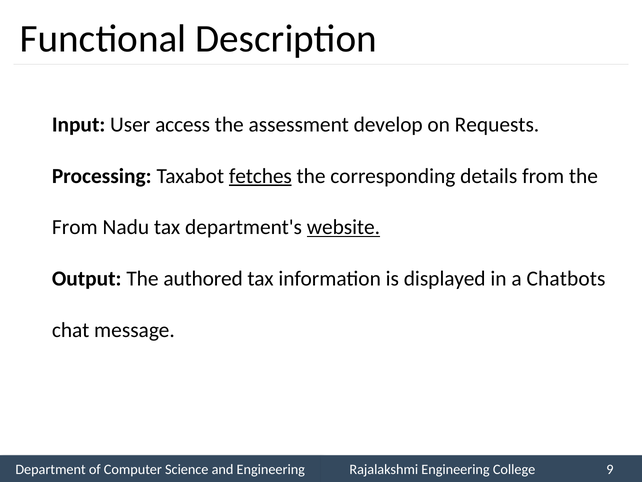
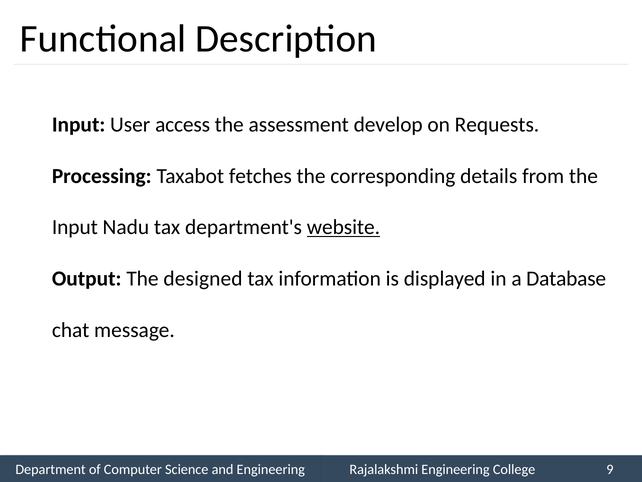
fetches underline: present -> none
From at (75, 227): From -> Input
authored: authored -> designed
Chatbots: Chatbots -> Database
